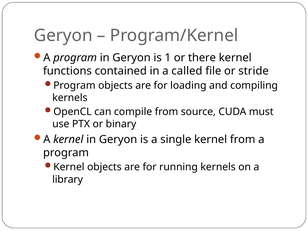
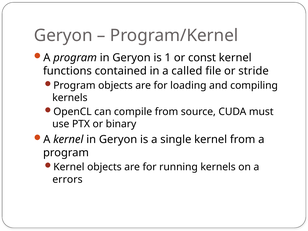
there: there -> const
library: library -> errors
